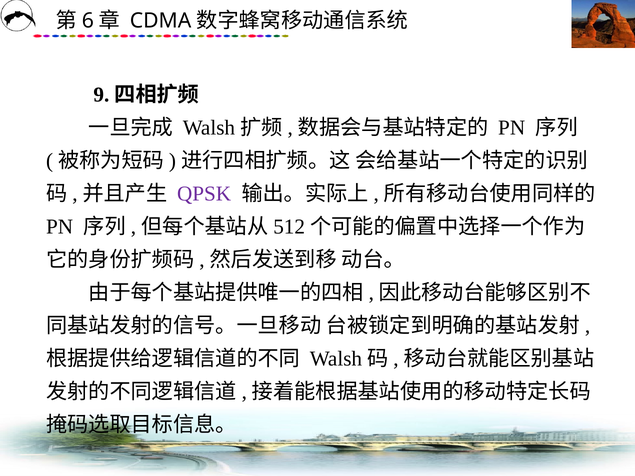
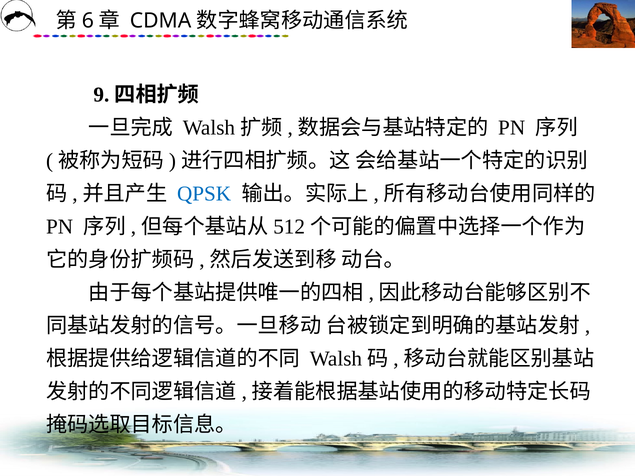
QPSK colour: purple -> blue
